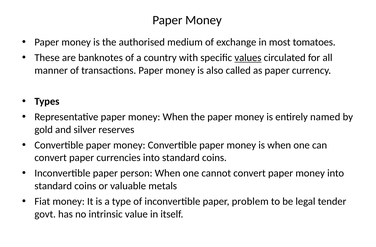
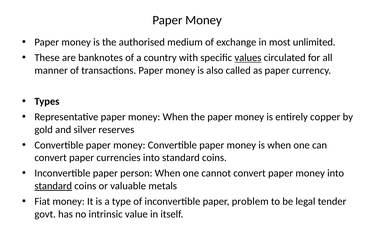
tomatoes: tomatoes -> unlimited
named: named -> copper
standard at (53, 186) underline: none -> present
